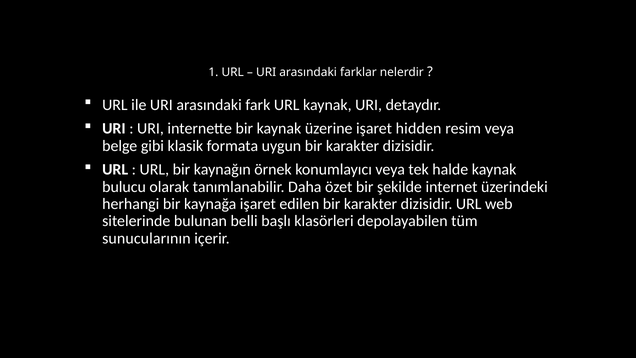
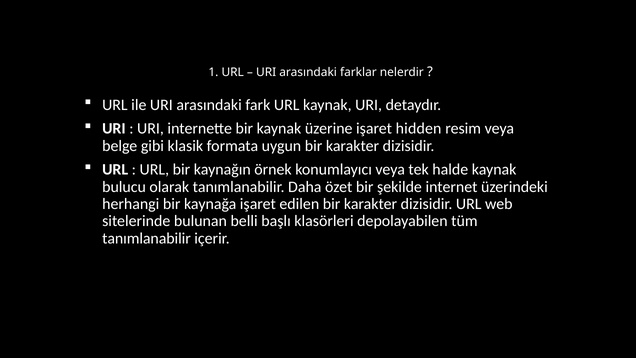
sunucularının at (146, 238): sunucularının -> tanımlanabilir
